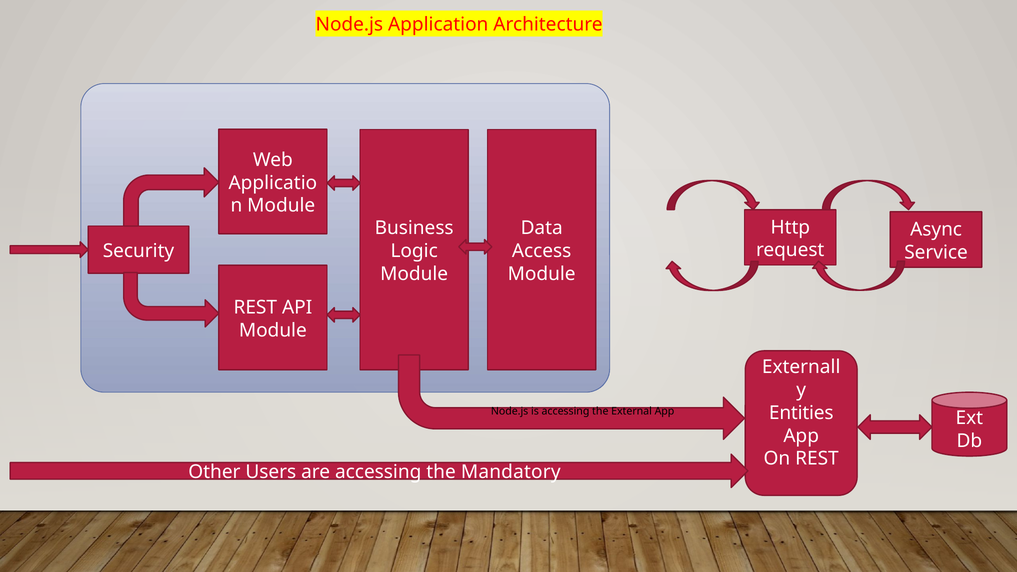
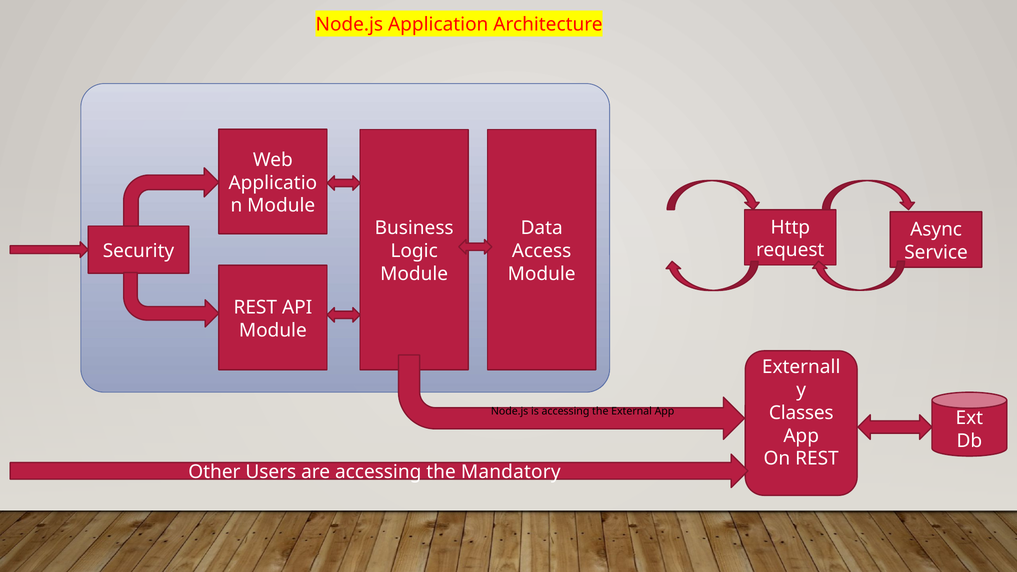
Entities: Entities -> Classes
